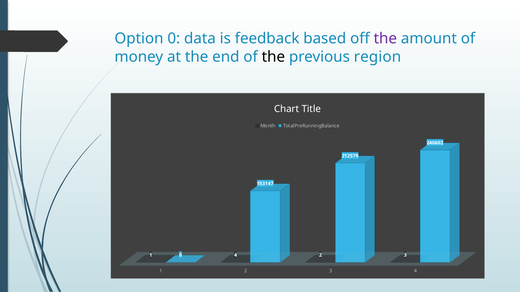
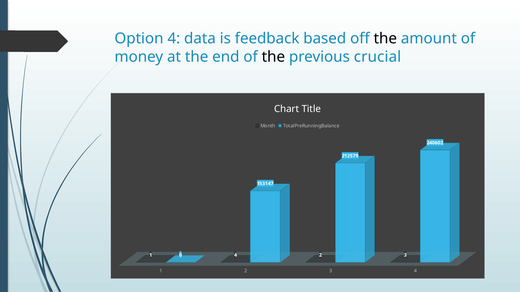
Option 0: 0 -> 4
the at (385, 39) colour: purple -> black
region: region -> crucial
